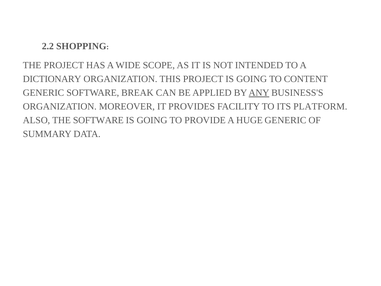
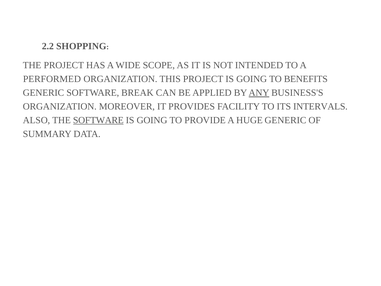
DICTIONARY: DICTIONARY -> PERFORMED
CONTENT: CONTENT -> BENEFITS
PLATFORM: PLATFORM -> INTERVALS
SOFTWARE at (98, 120) underline: none -> present
